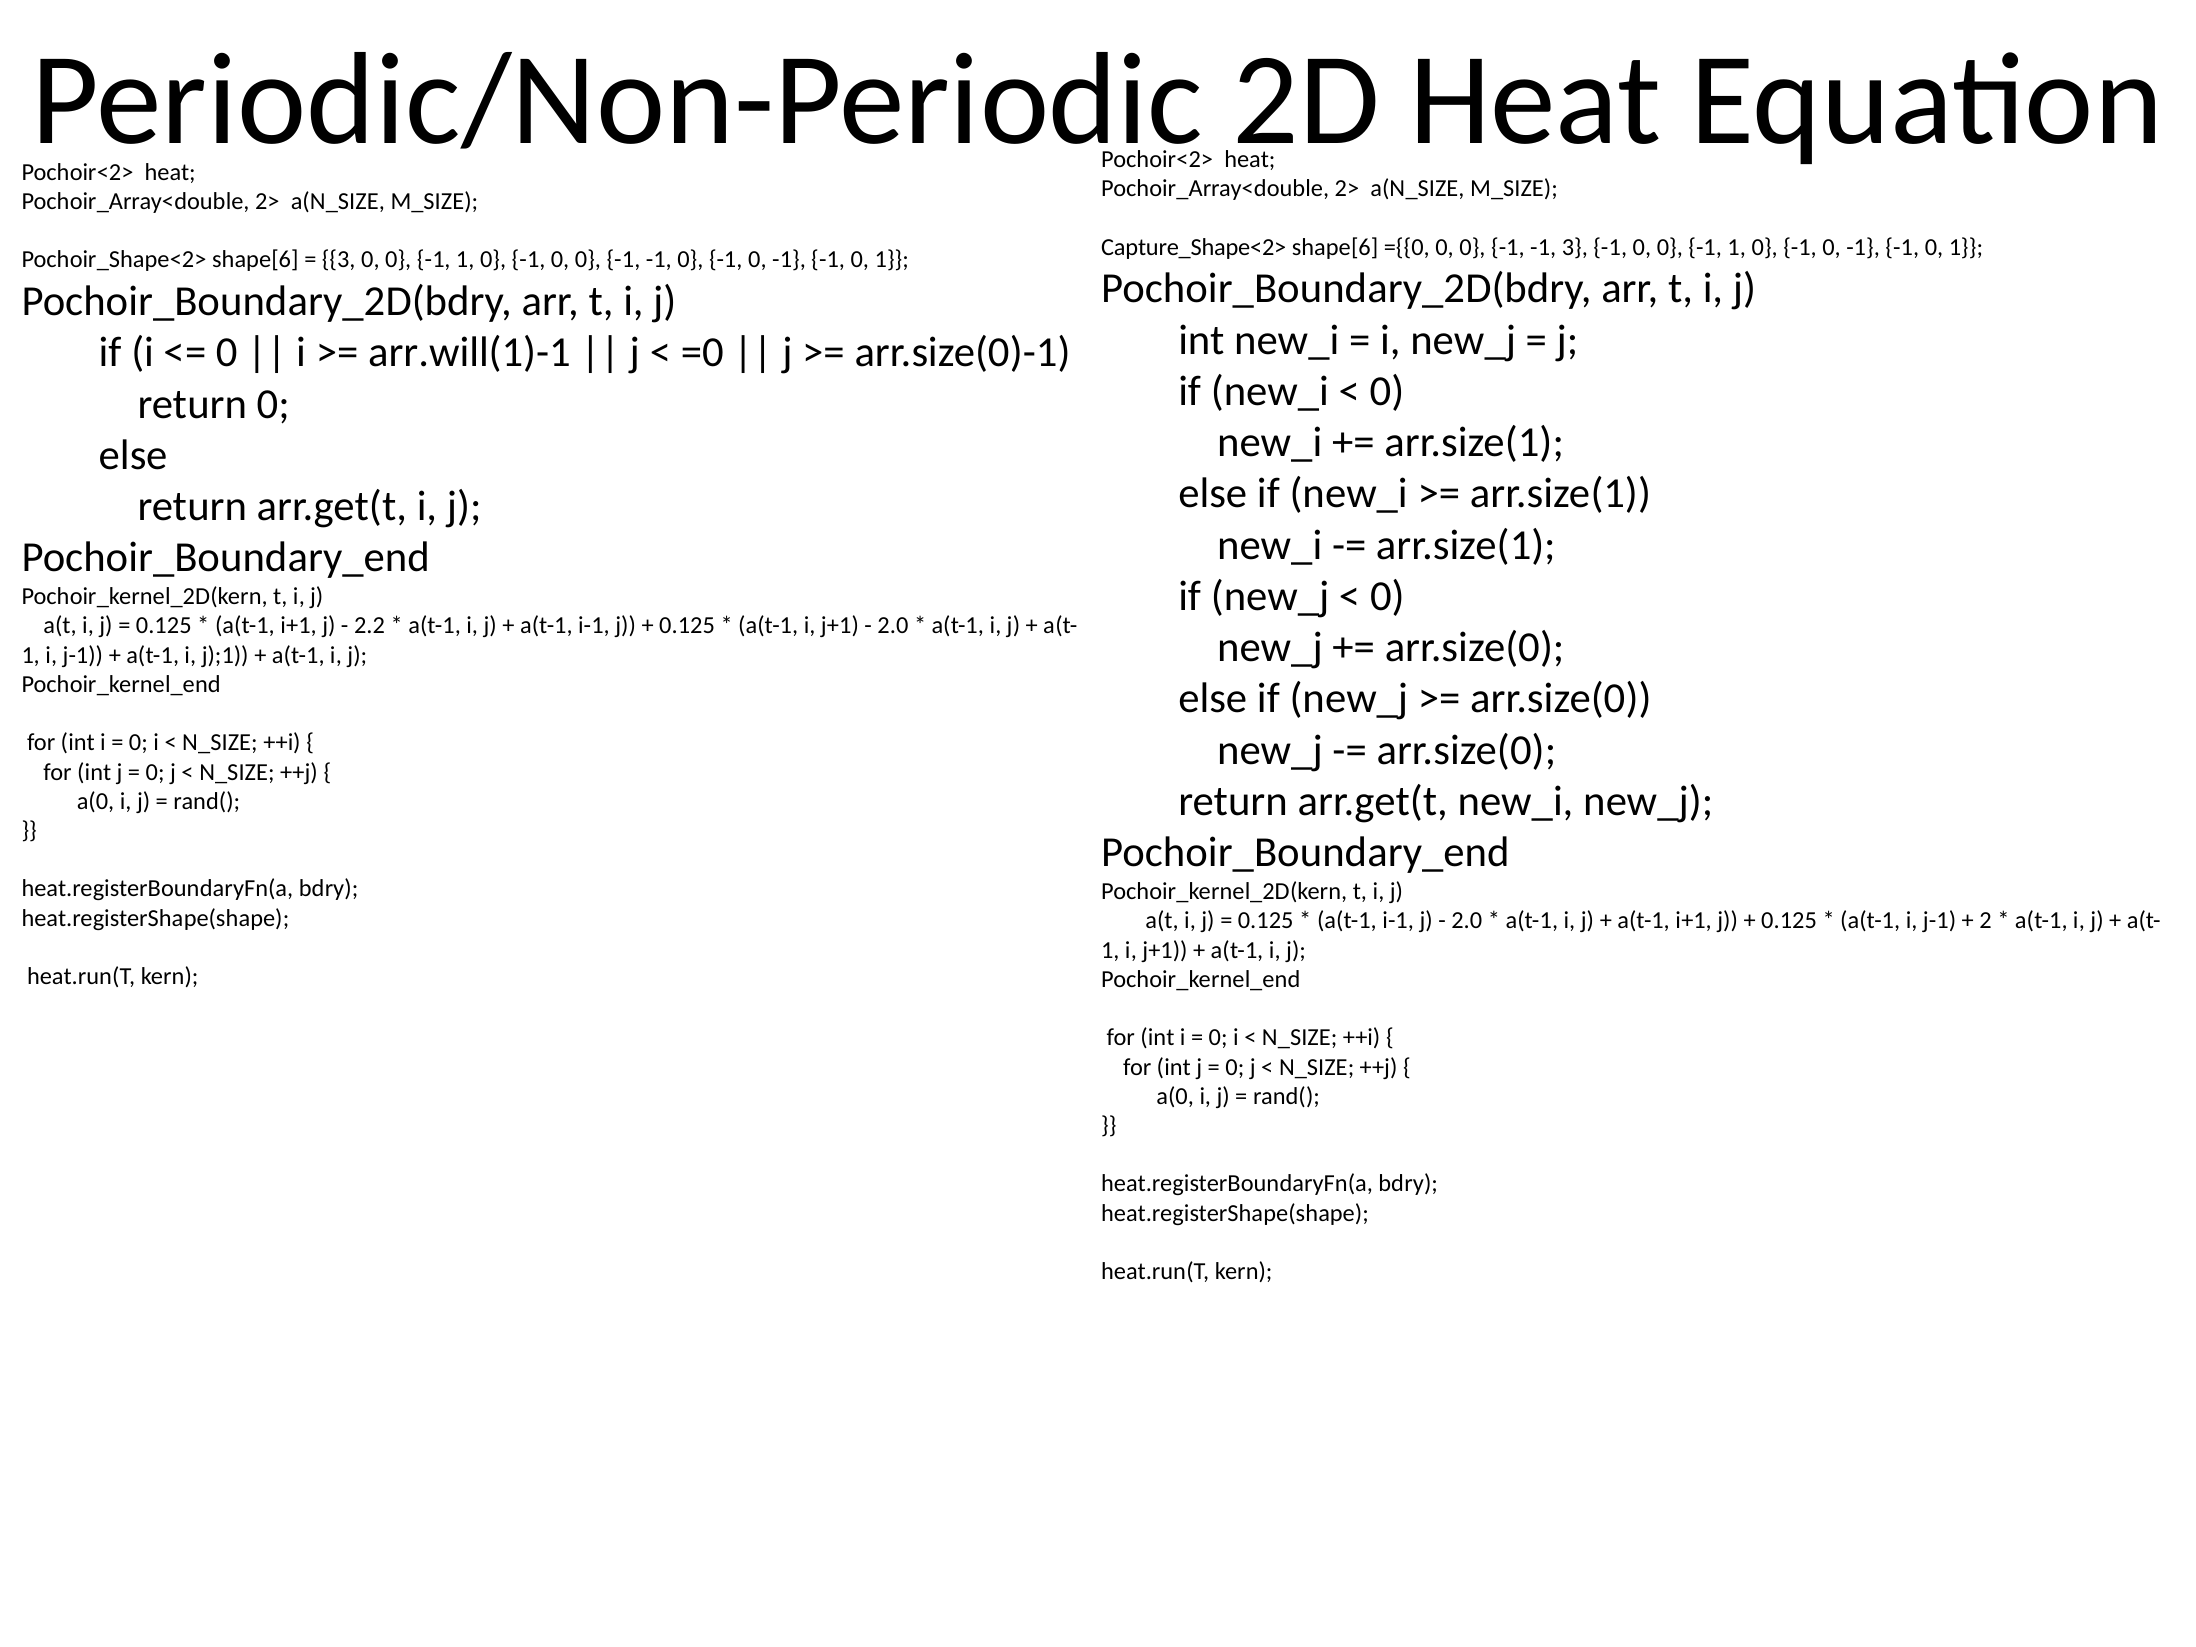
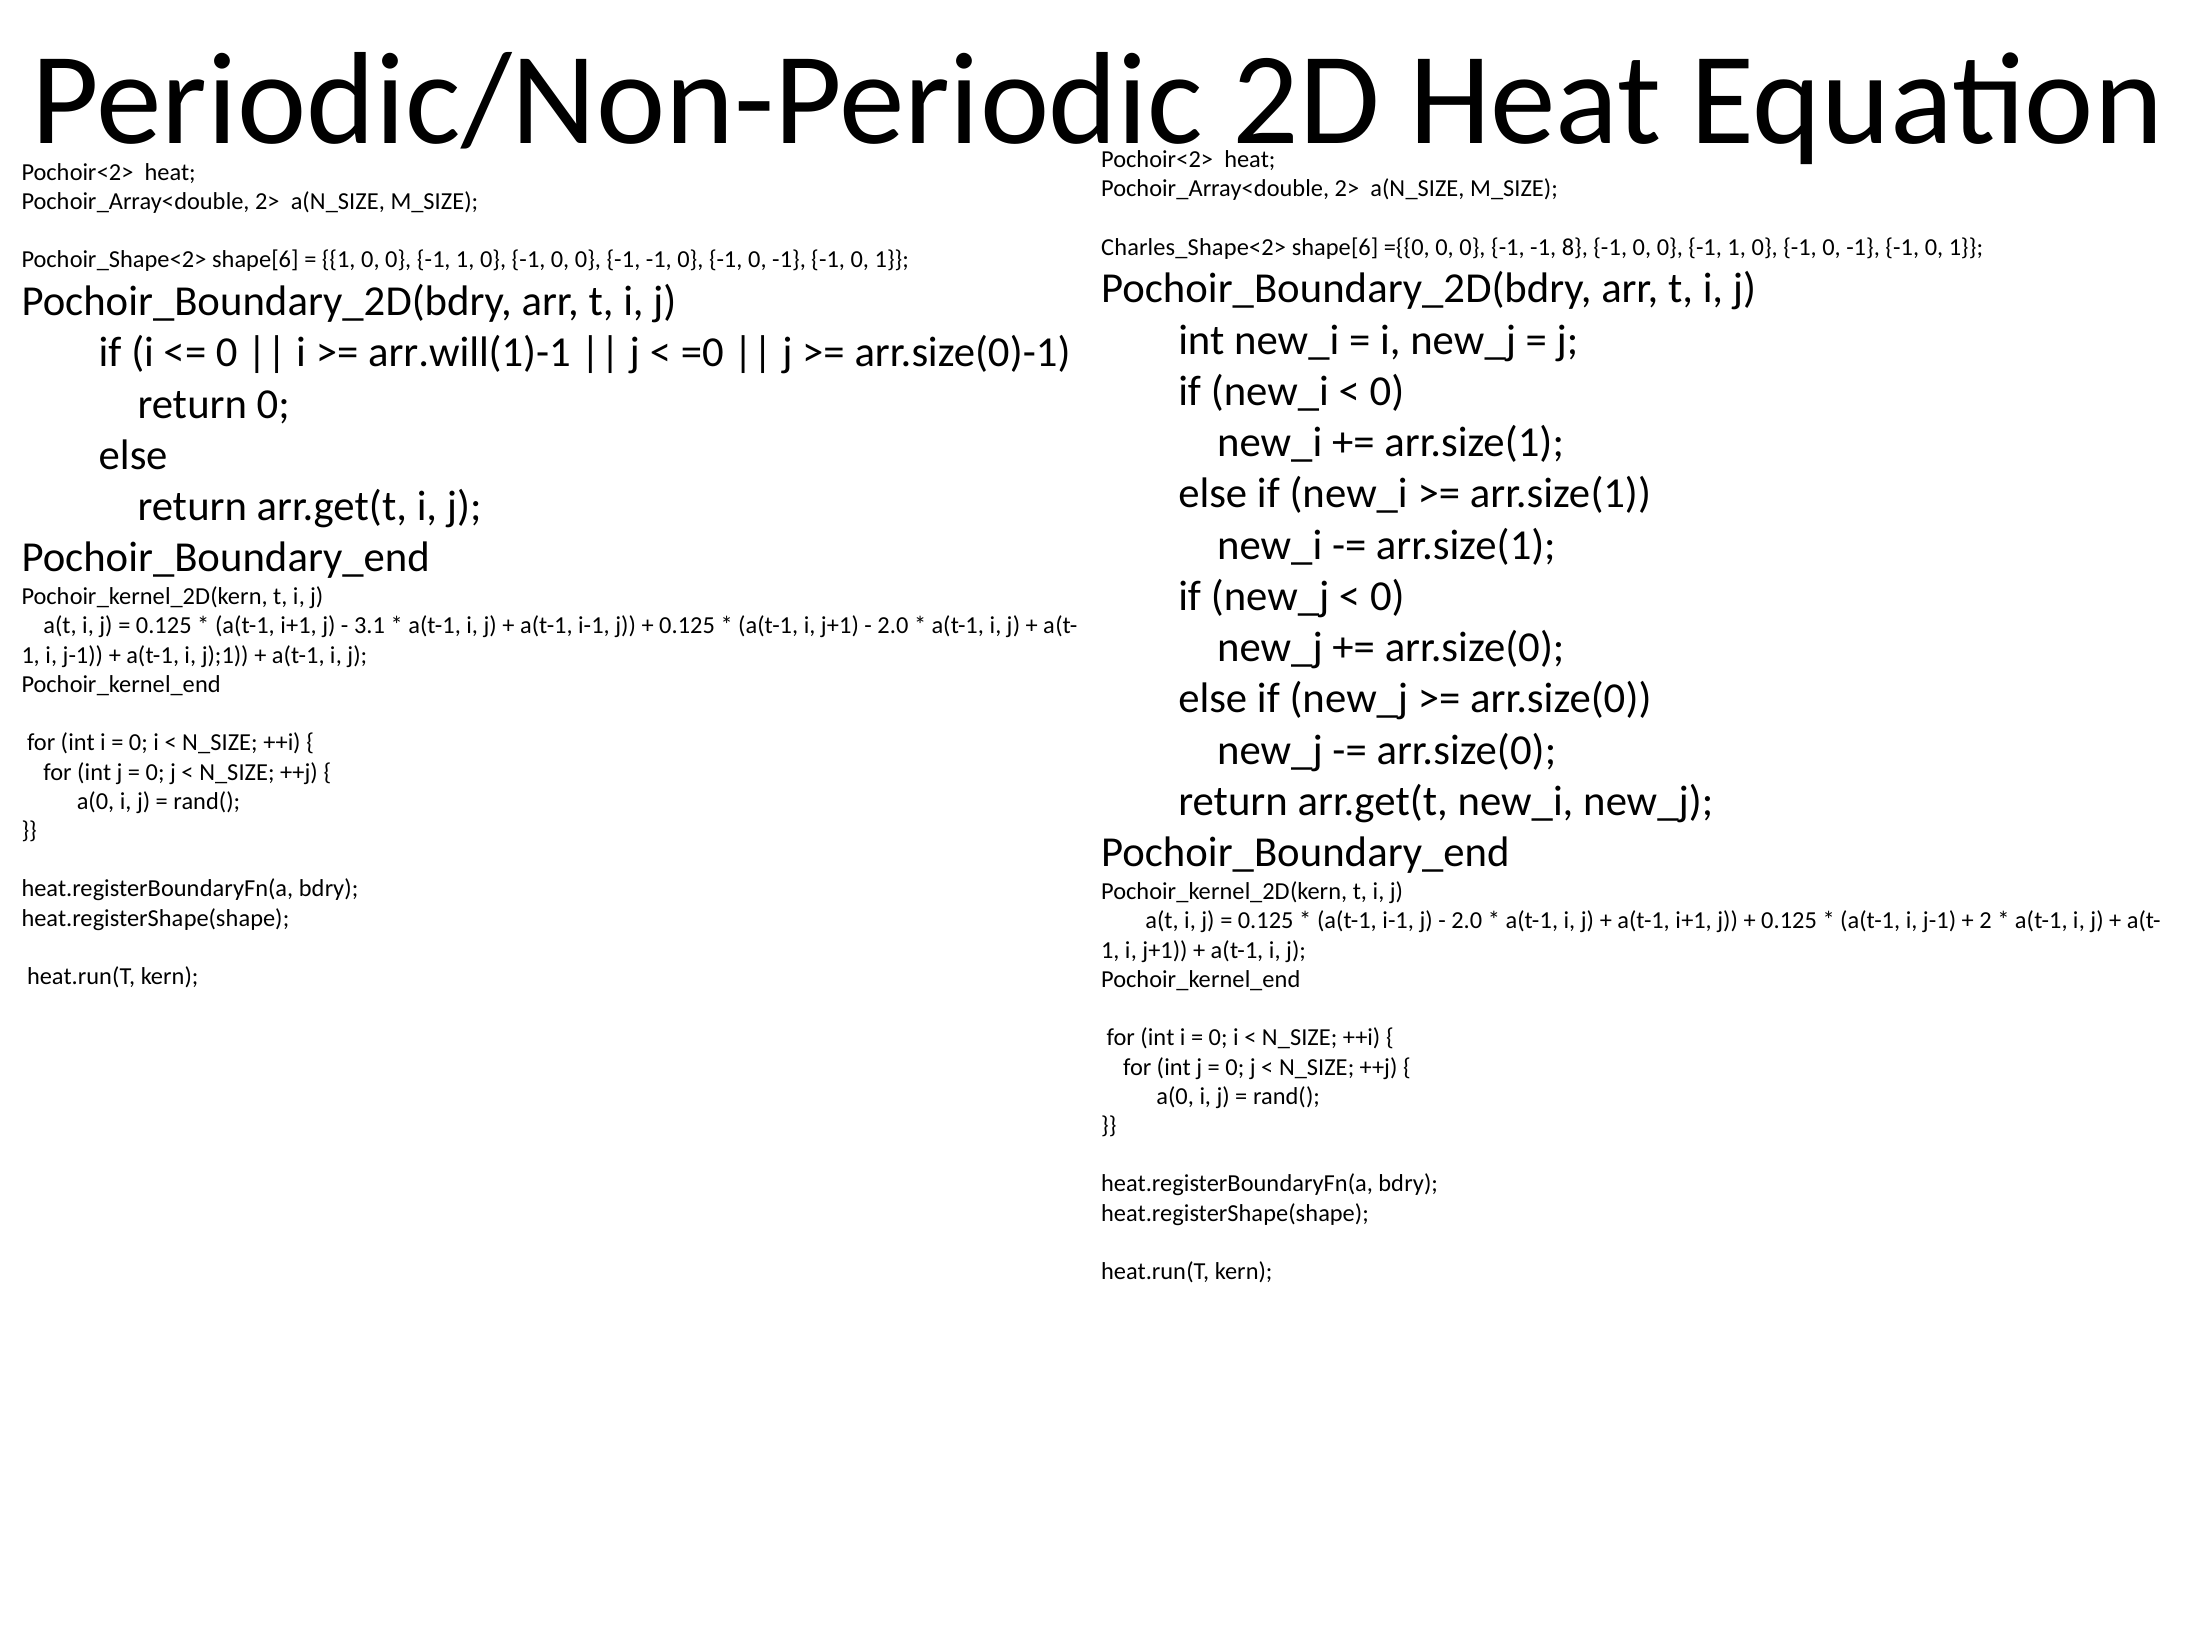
Capture_Shape<2>: Capture_Shape<2> -> Charles_Shape<2>
-1 3: 3 -> 8
3 at (339, 260): 3 -> 1
2.2: 2.2 -> 3.1
